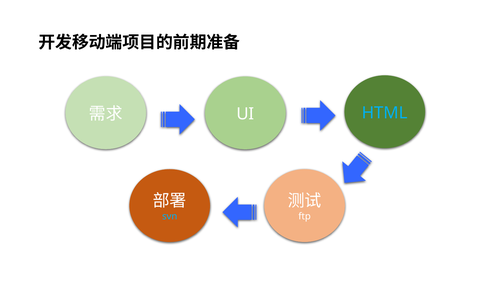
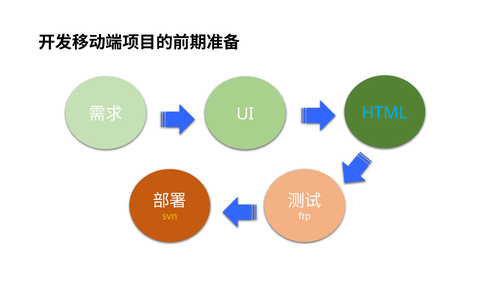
svn colour: light blue -> yellow
